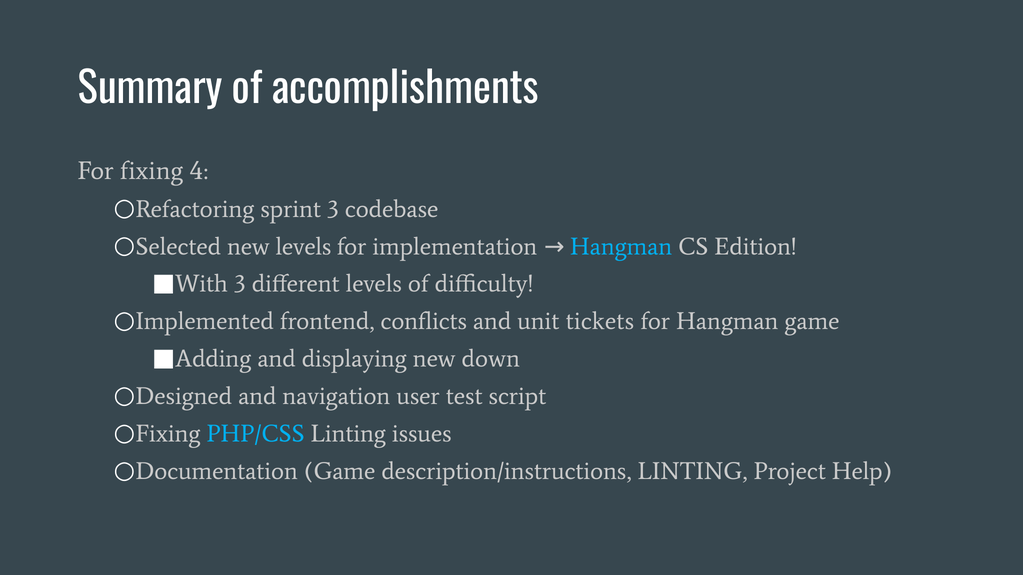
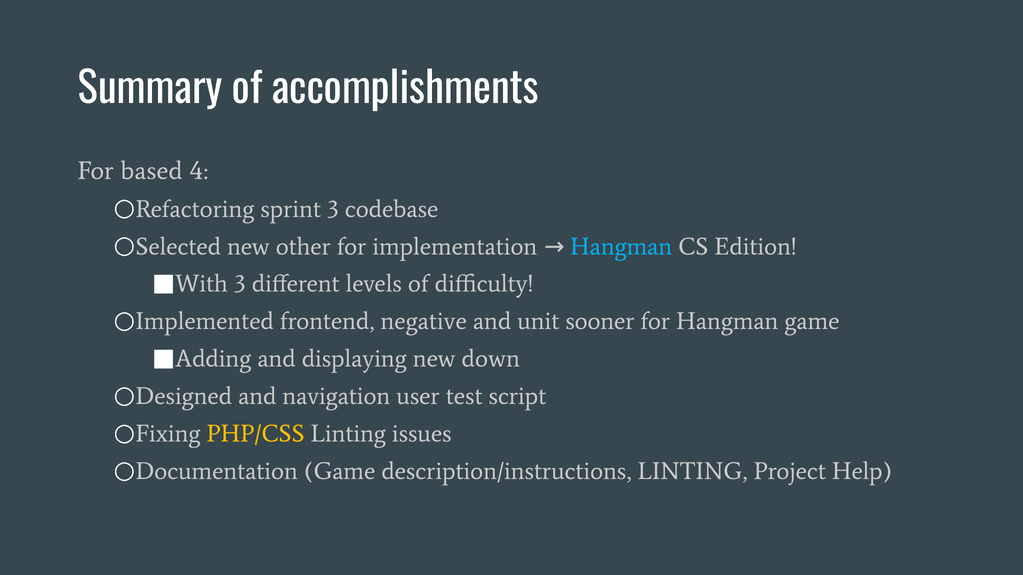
fixing: fixing -> based
new levels: levels -> other
conflicts: conflicts -> negative
tickets: tickets -> sooner
PHP/CSS colour: light blue -> yellow
